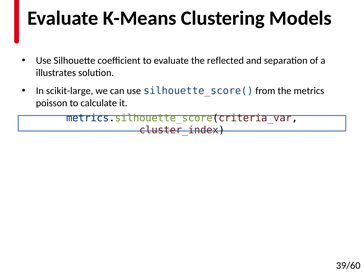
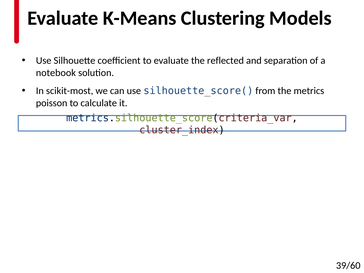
illustrates: illustrates -> notebook
scikit-large: scikit-large -> scikit-most
